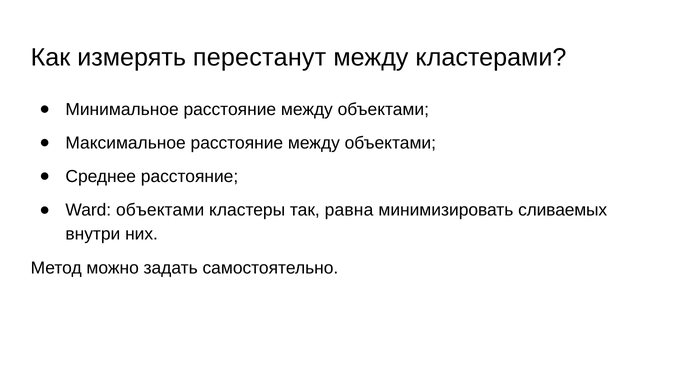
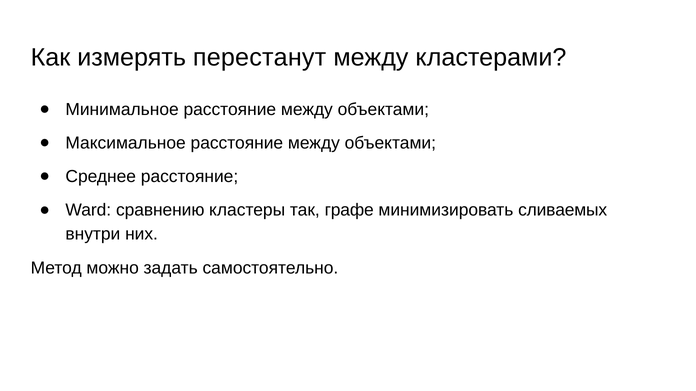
Ward объектами: объектами -> сравнению
равна: равна -> графе
